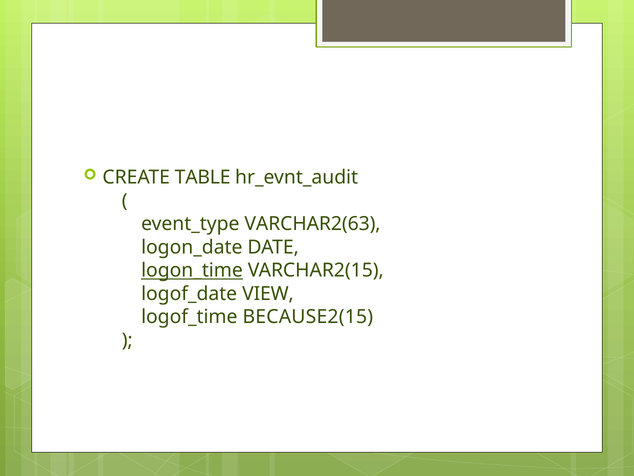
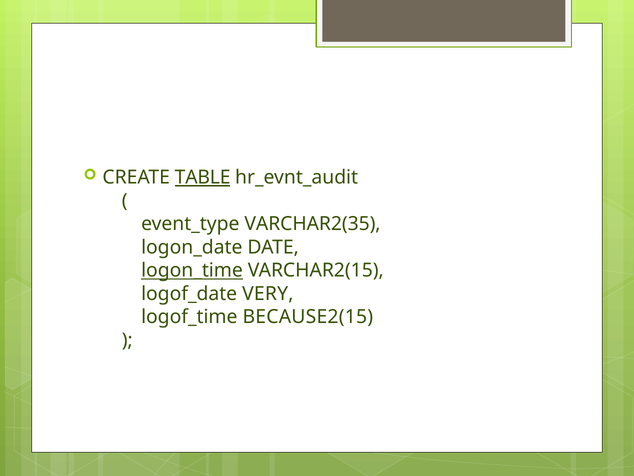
TABLE underline: none -> present
VARCHAR2(63: VARCHAR2(63 -> VARCHAR2(35
VIEW: VIEW -> VERY
